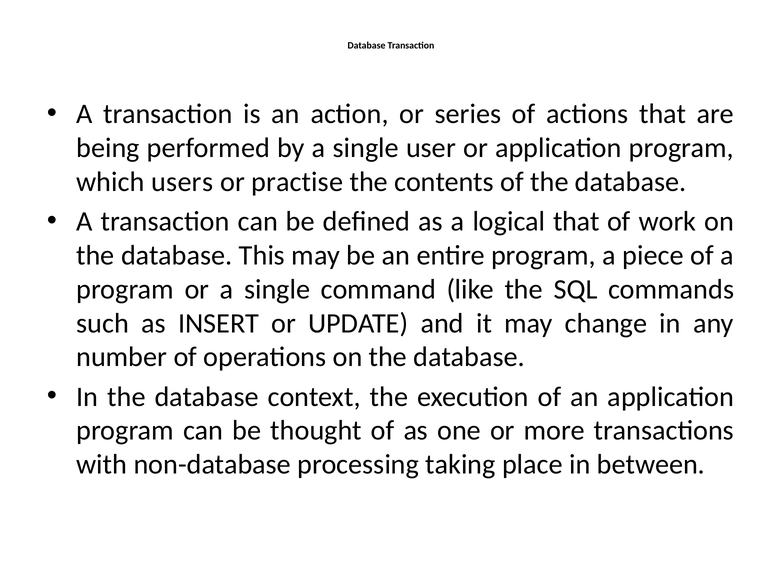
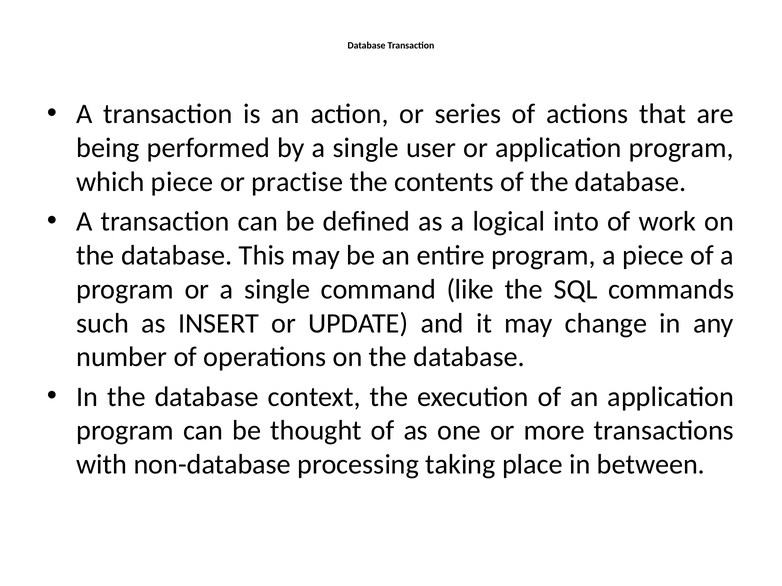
which users: users -> piece
logical that: that -> into
